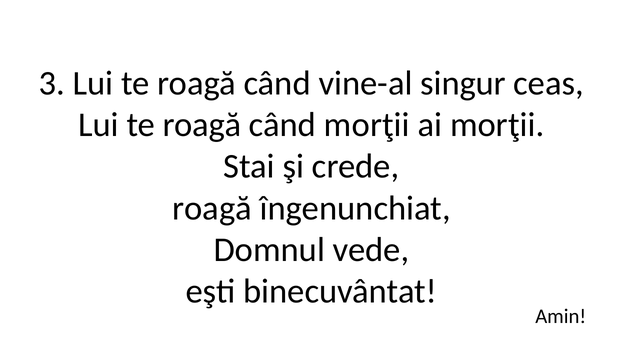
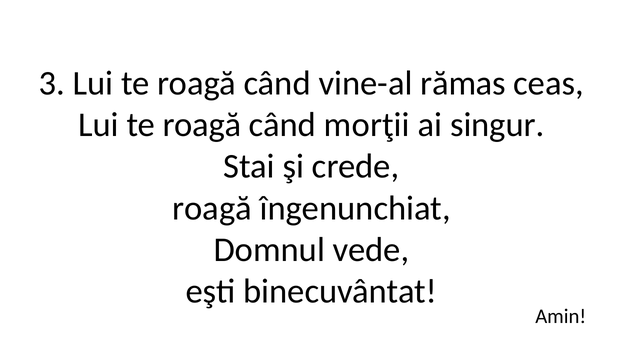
singur: singur -> rămas
ai morţii: morţii -> singur
